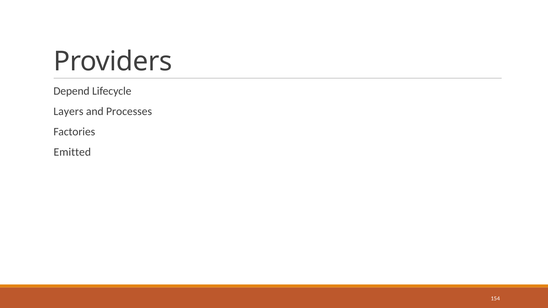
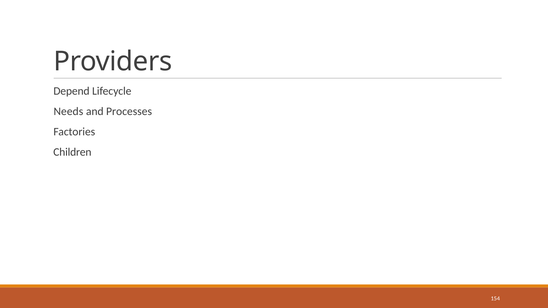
Layers: Layers -> Needs
Emitted: Emitted -> Children
